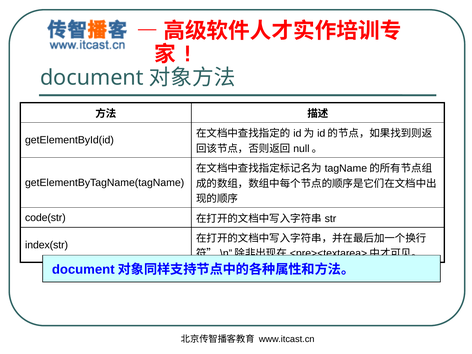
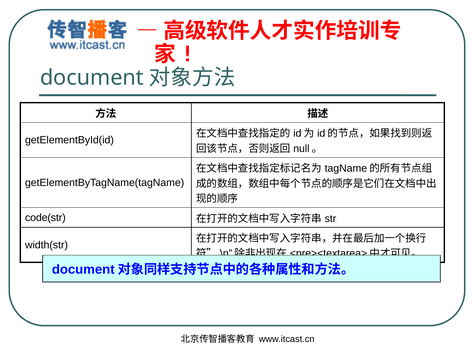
index(str: index(str -> width(str
